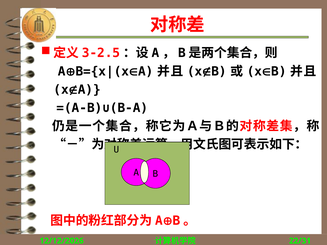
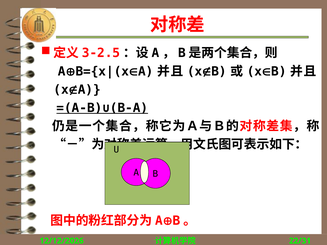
=(A-B)∪(B-A underline: none -> present
